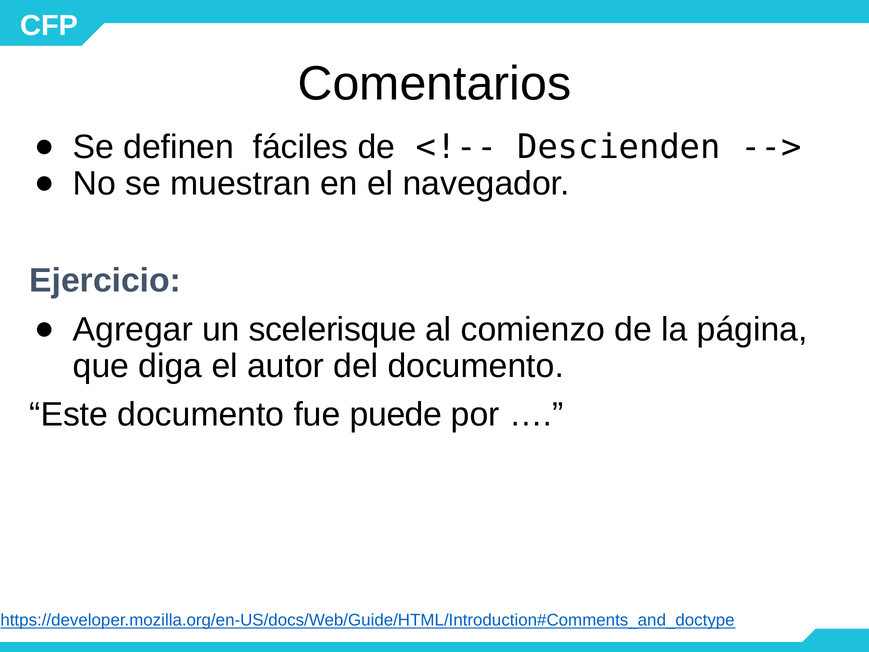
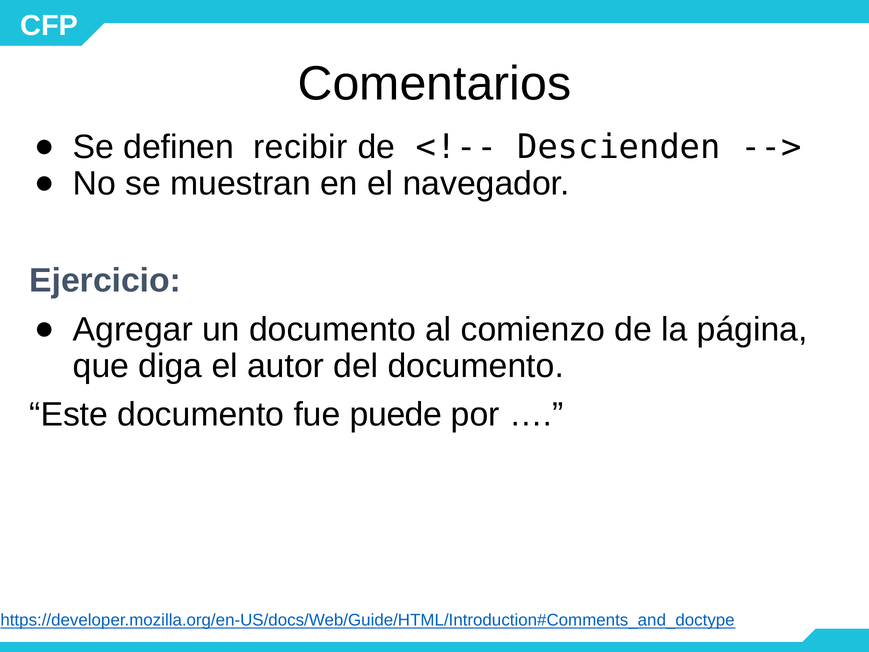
fáciles: fáciles -> recibir
un scelerisque: scelerisque -> documento
